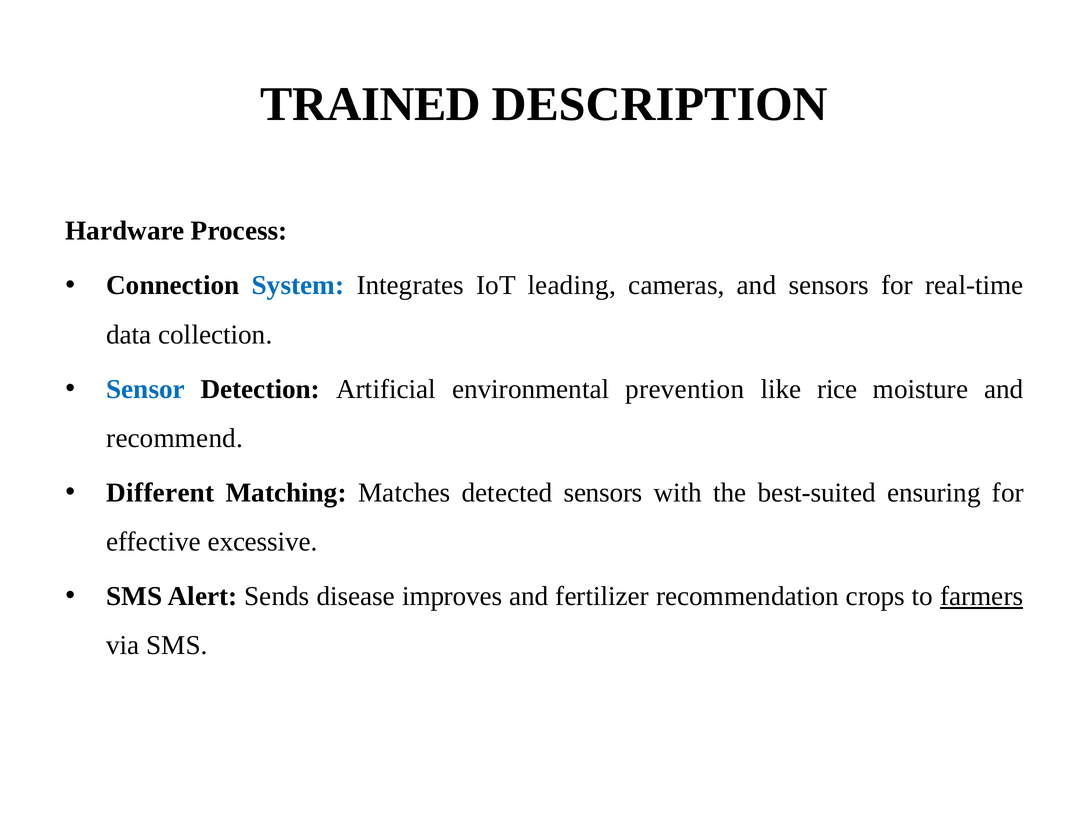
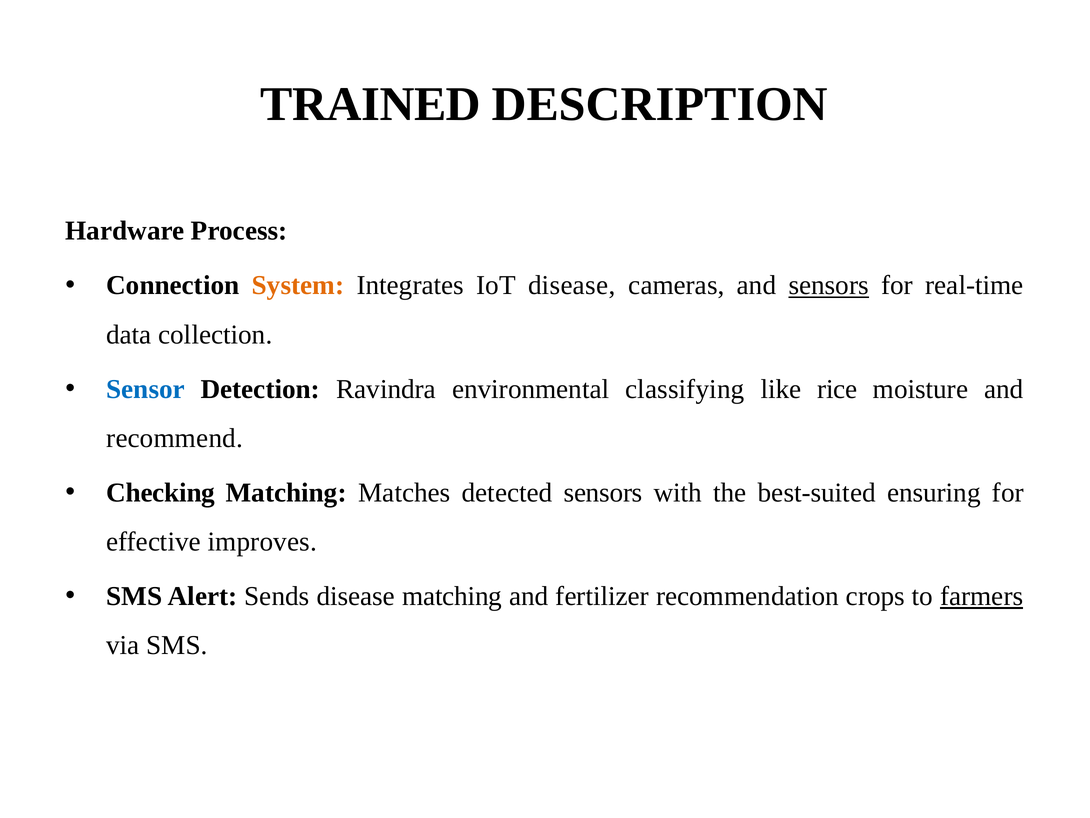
System colour: blue -> orange
IoT leading: leading -> disease
sensors at (829, 285) underline: none -> present
Artificial: Artificial -> Ravindra
prevention: prevention -> classifying
Different: Different -> Checking
excessive: excessive -> improves
disease improves: improves -> matching
